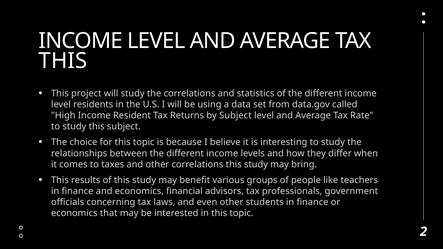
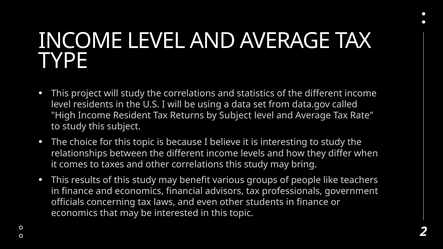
THIS at (63, 61): THIS -> TYPE
